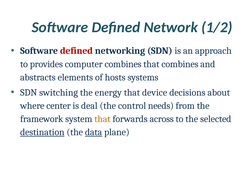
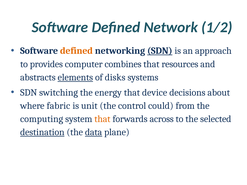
defined at (76, 51) colour: red -> orange
SDN at (160, 51) underline: none -> present
that combines: combines -> resources
elements underline: none -> present
hosts: hosts -> disks
center: center -> fabric
deal: deal -> unit
needs: needs -> could
framework: framework -> computing
